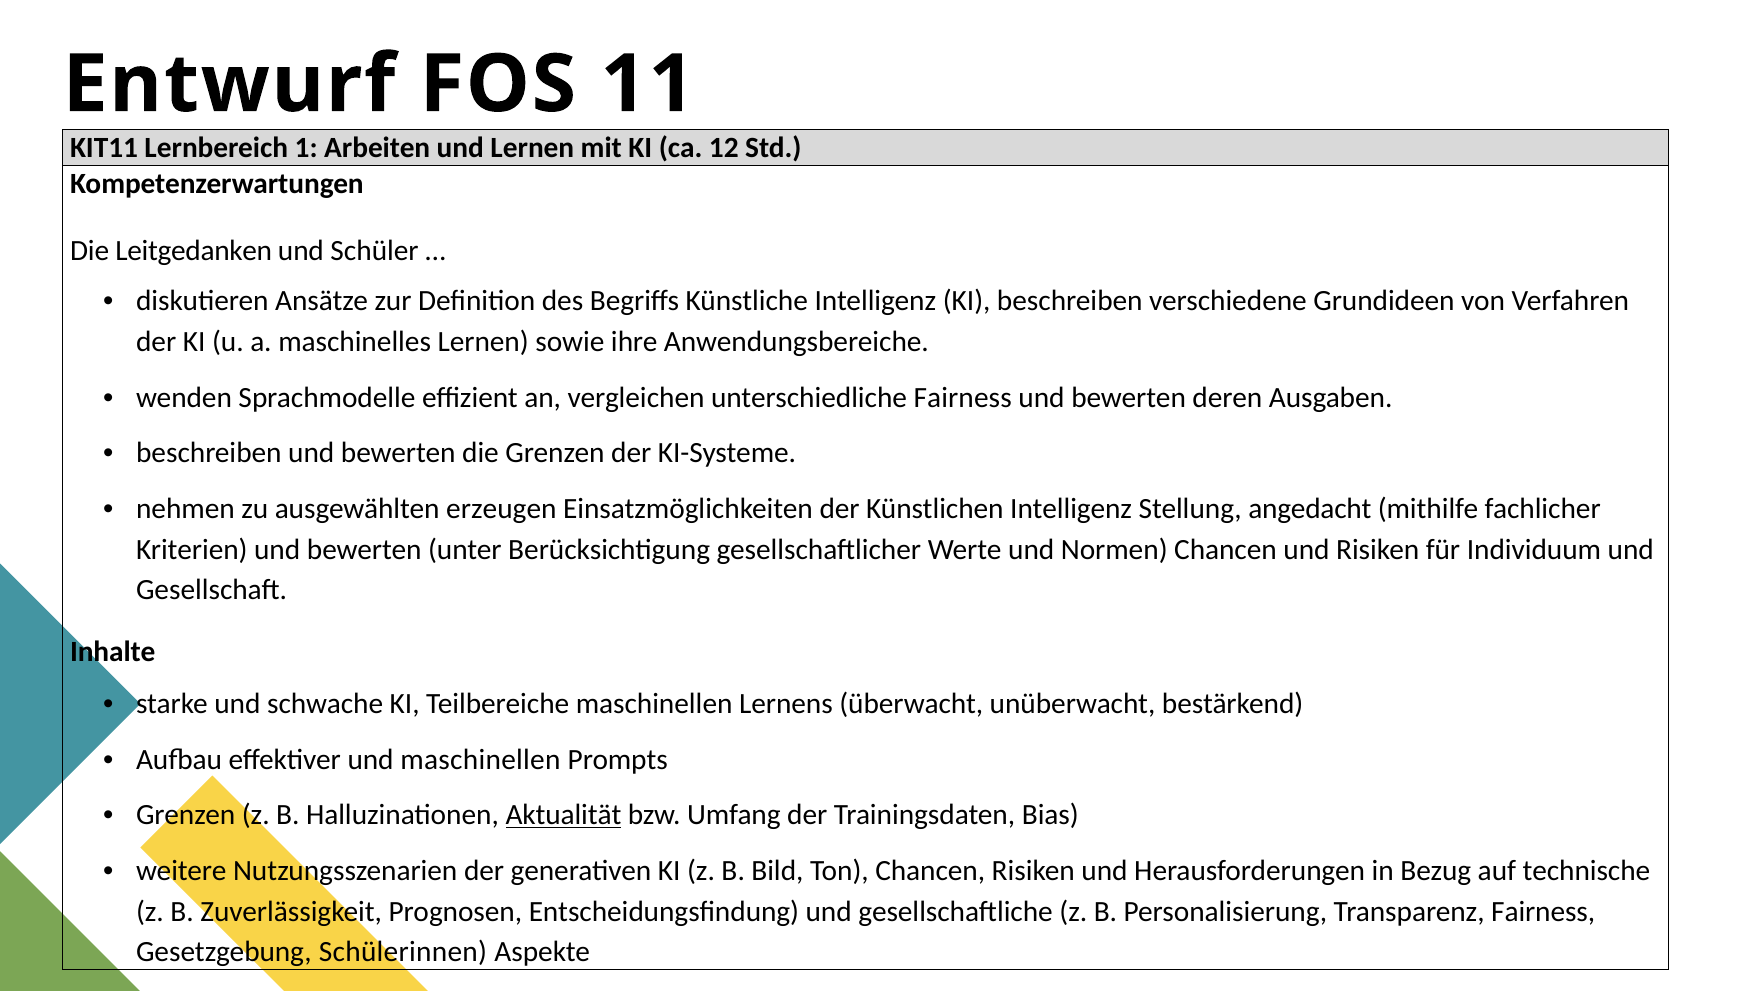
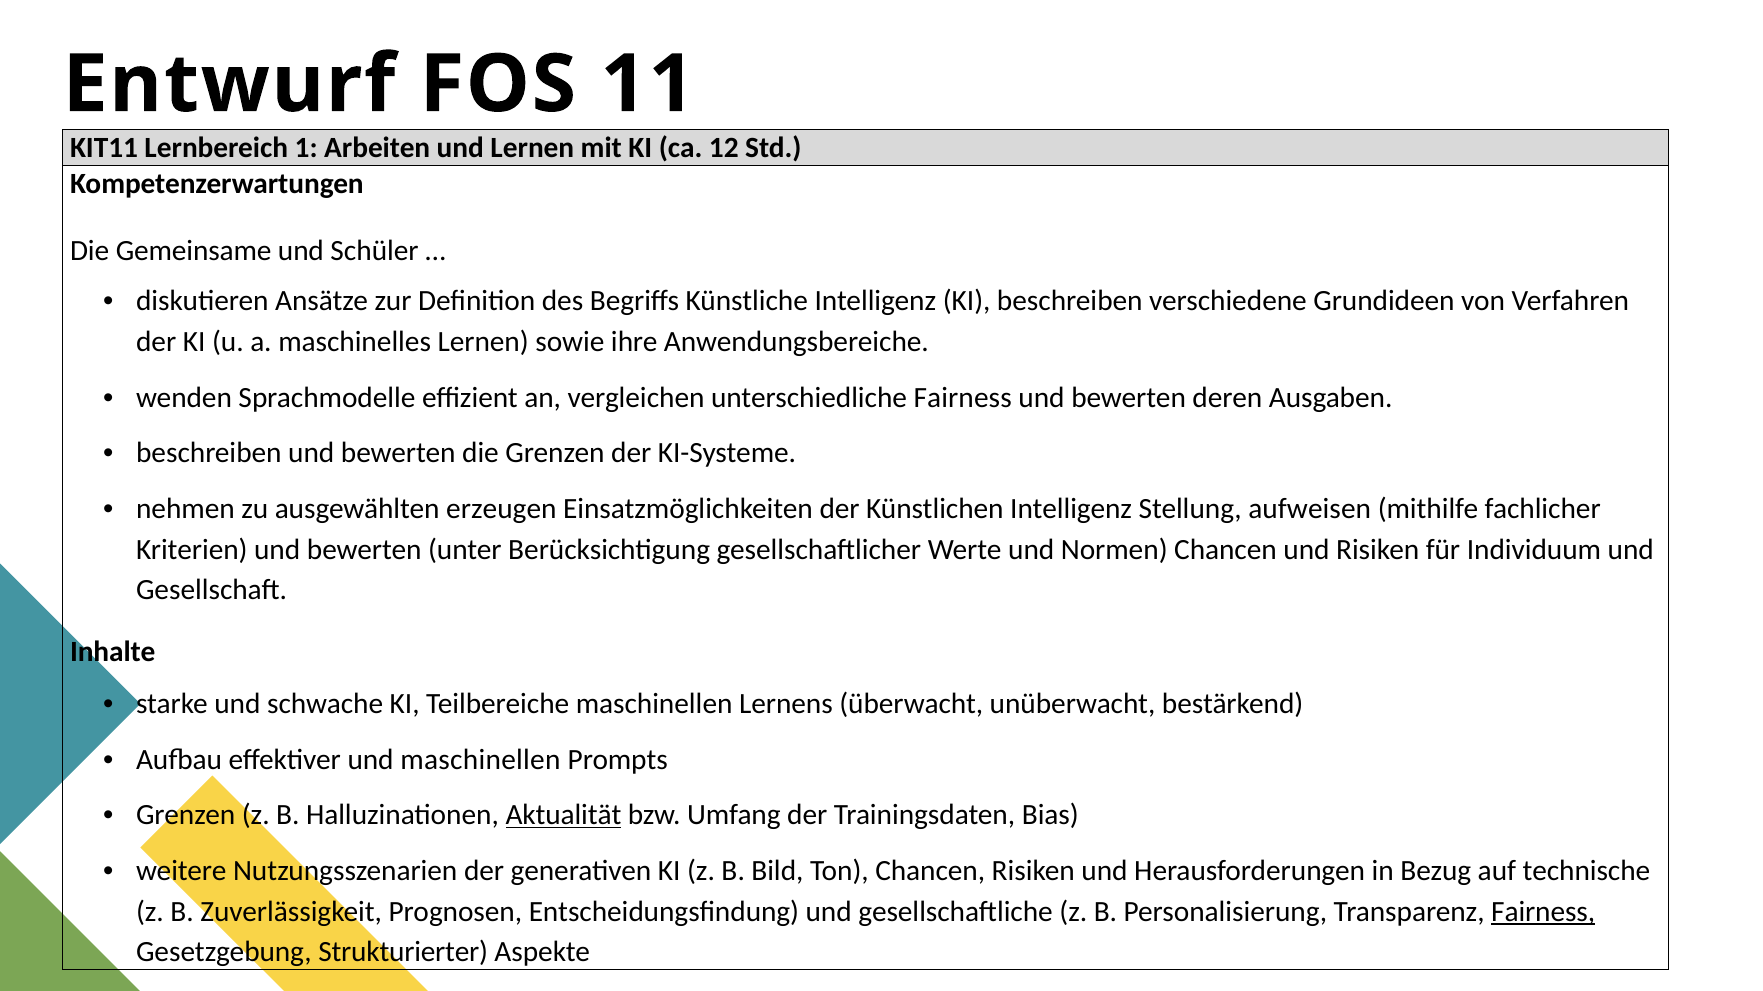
Leitgedanken: Leitgedanken -> Gemeinsame
angedacht: angedacht -> aufweisen
Fairness at (1543, 912) underline: none -> present
Schülerinnen: Schülerinnen -> Strukturierter
